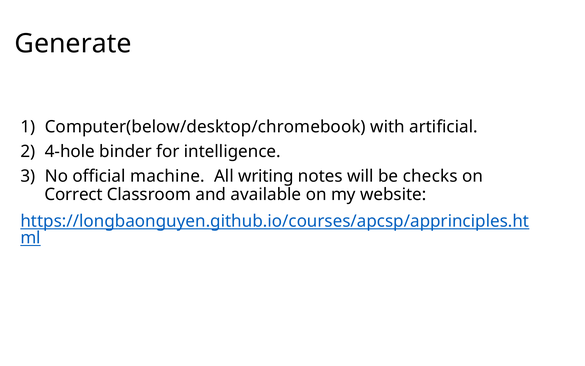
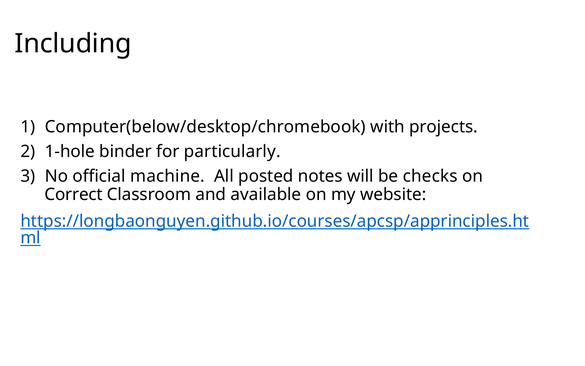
Generate: Generate -> Including
artificial: artificial -> projects
4-hole: 4-hole -> 1-hole
intelligence: intelligence -> particularly
writing: writing -> posted
